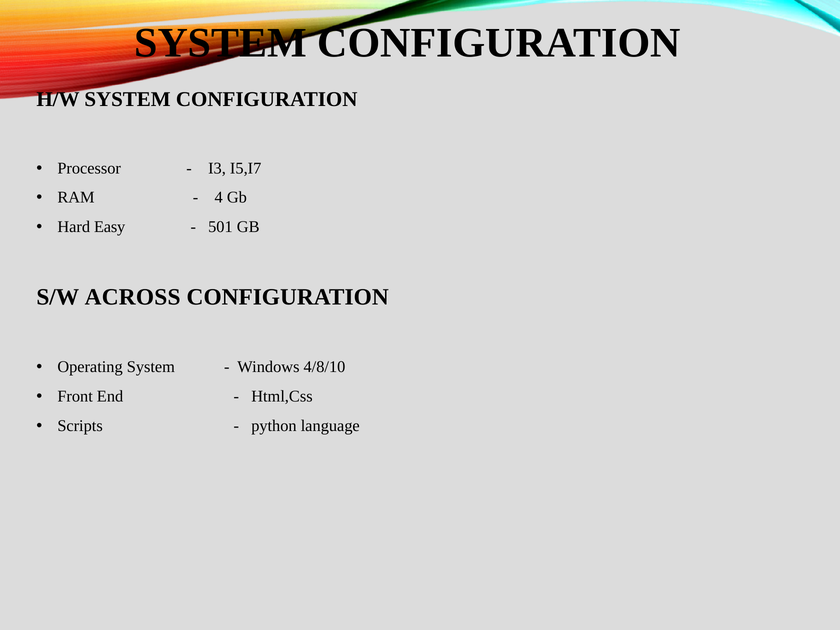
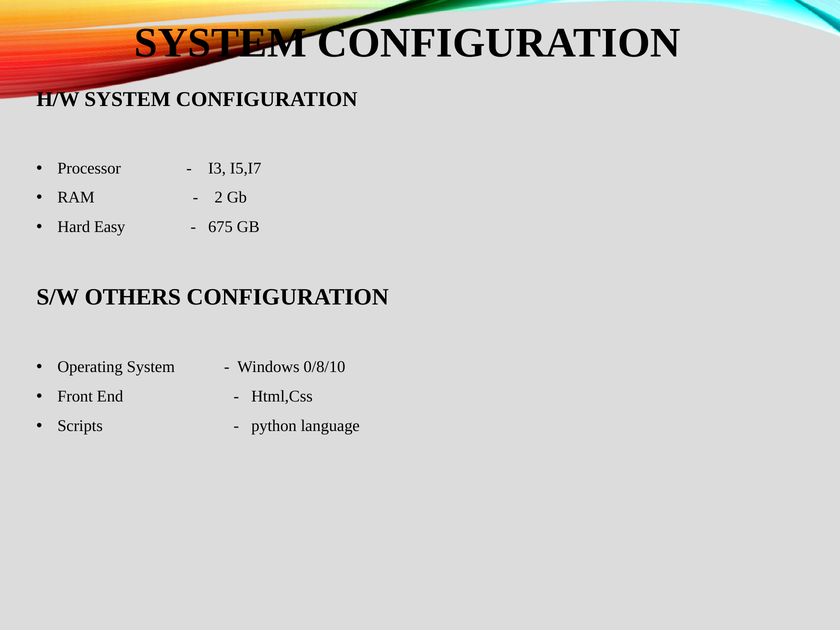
4: 4 -> 2
501: 501 -> 675
ACROSS: ACROSS -> OTHERS
4/8/10: 4/8/10 -> 0/8/10
